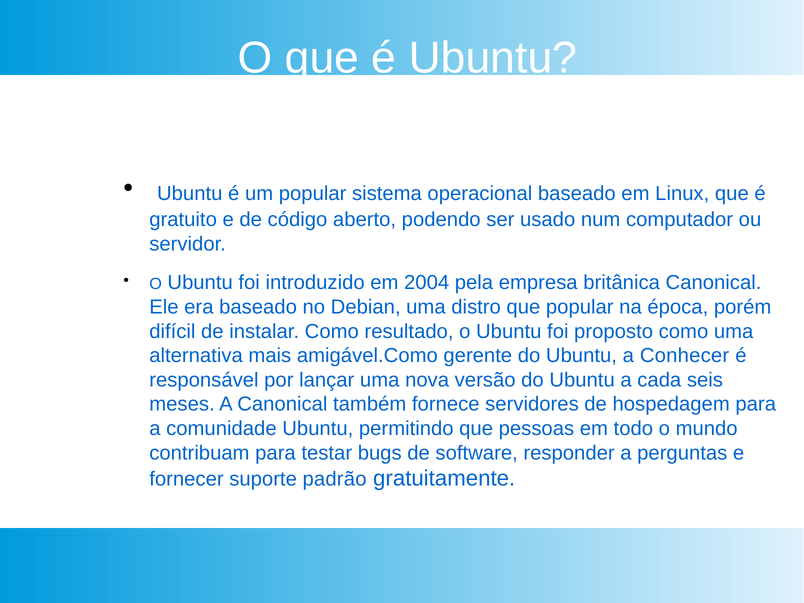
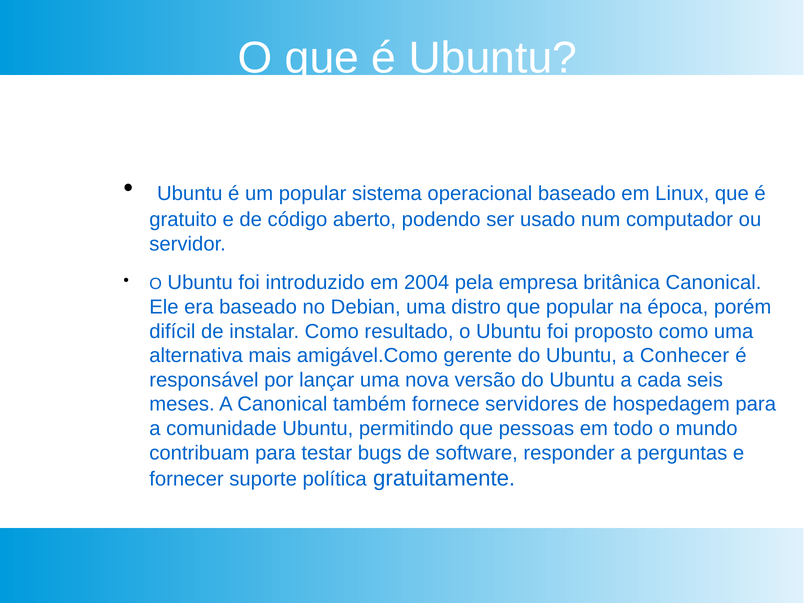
padrão: padrão -> política
